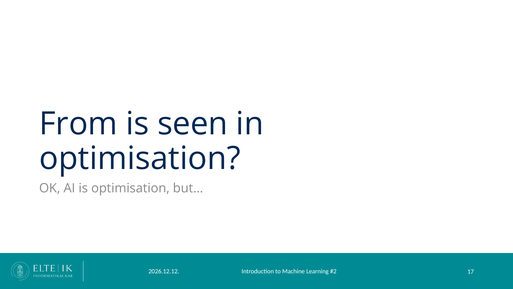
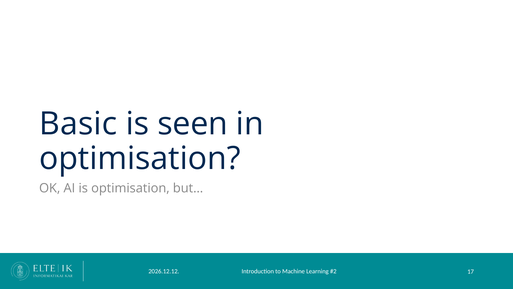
From: From -> Basic
